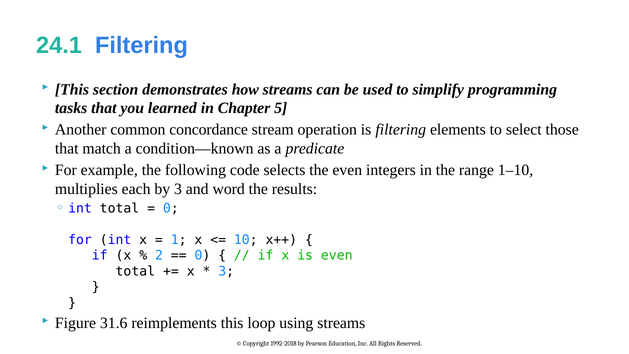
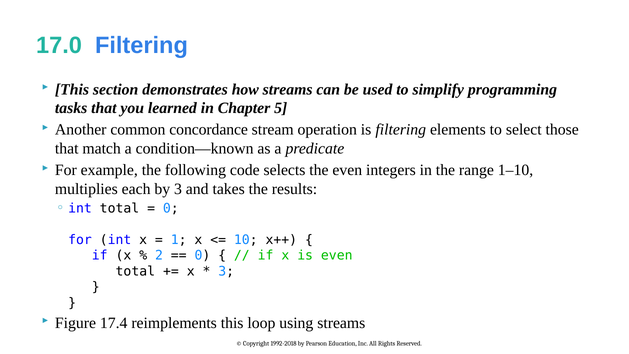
24.1: 24.1 -> 17.0
word: word -> takes
31.6: 31.6 -> 17.4
